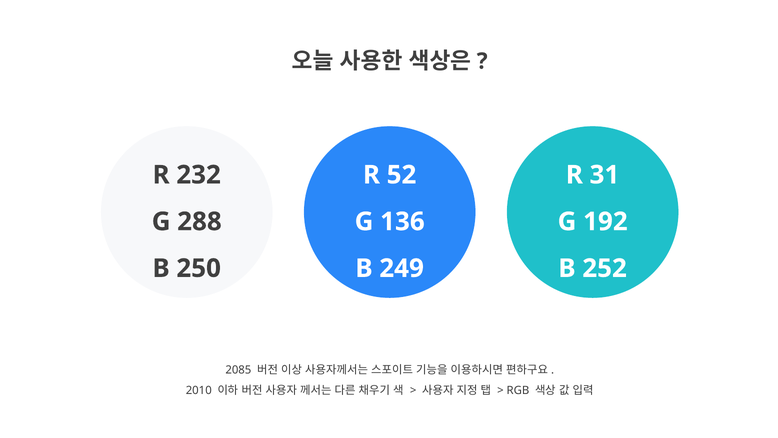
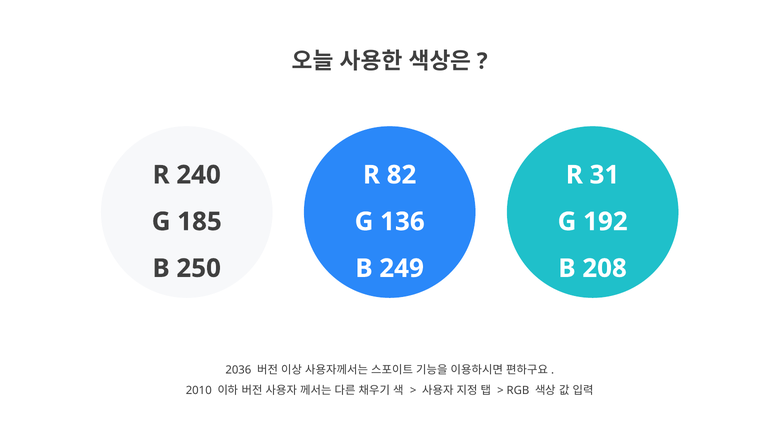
232: 232 -> 240
52: 52 -> 82
288: 288 -> 185
252: 252 -> 208
2085: 2085 -> 2036
